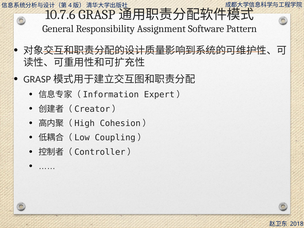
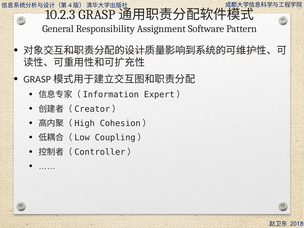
10.7.6: 10.7.6 -> 10.2.3
